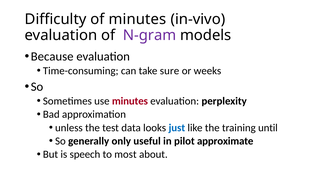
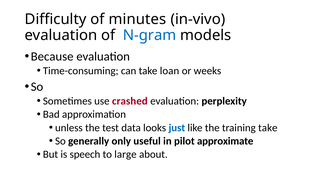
N-gram colour: purple -> blue
sure: sure -> loan
use minutes: minutes -> crashed
training until: until -> take
most: most -> large
